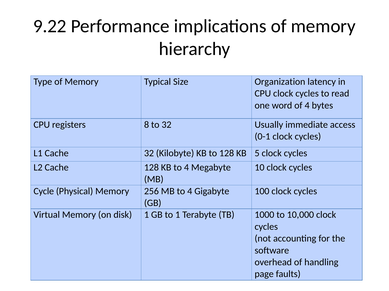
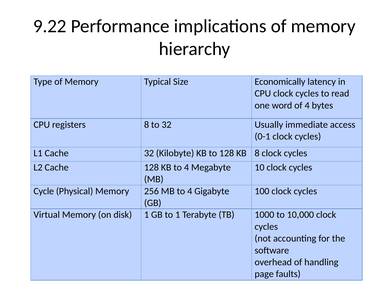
Organization: Organization -> Economically
KB 5: 5 -> 8
